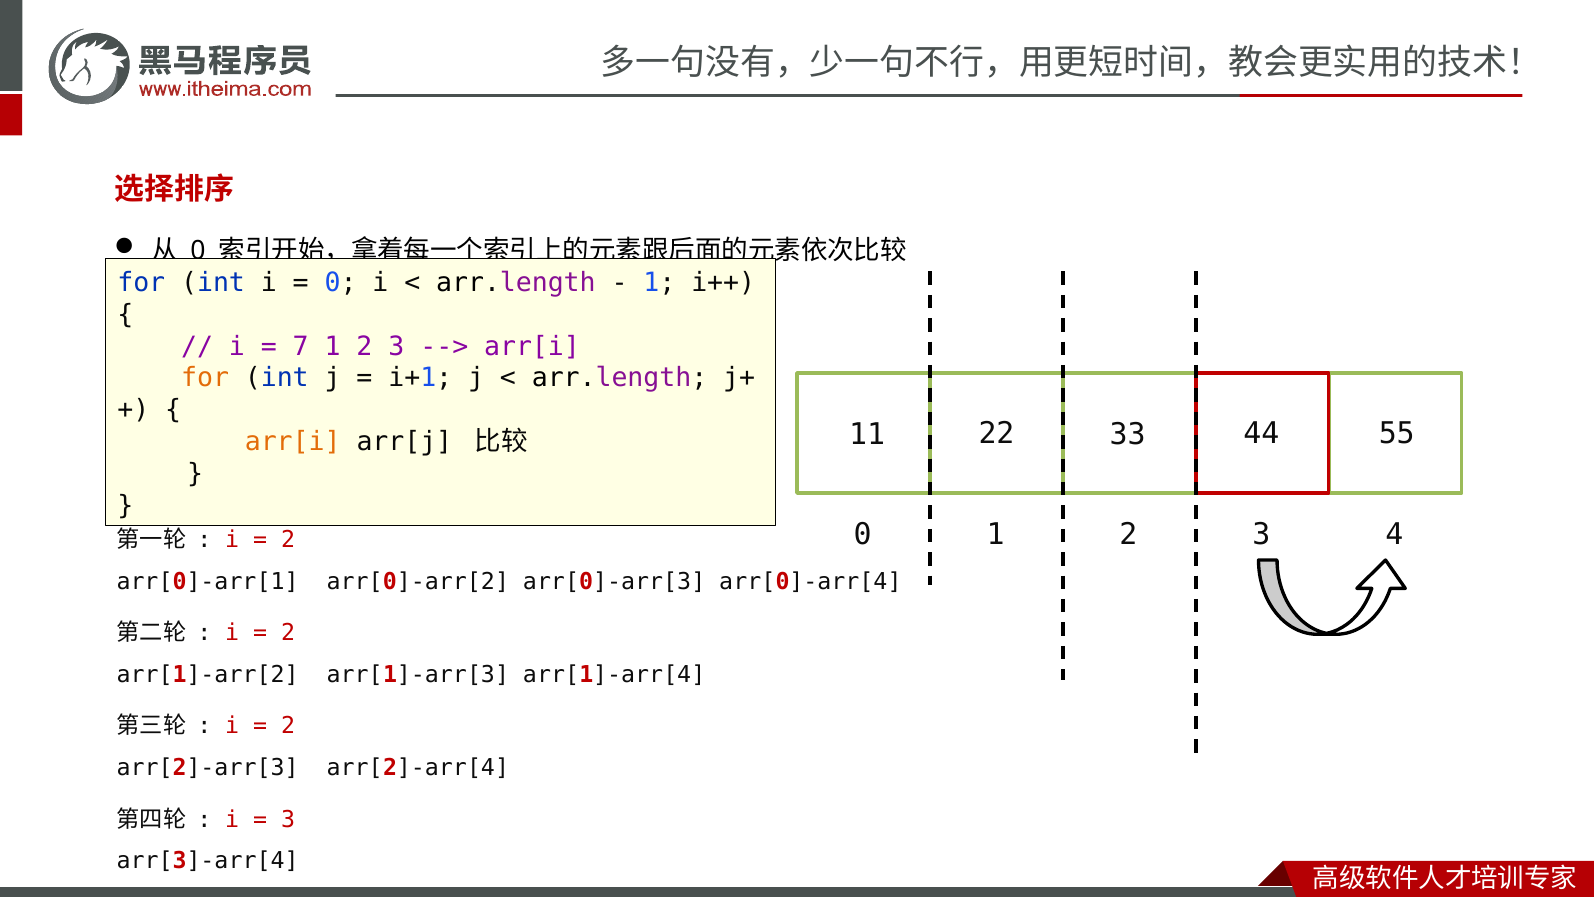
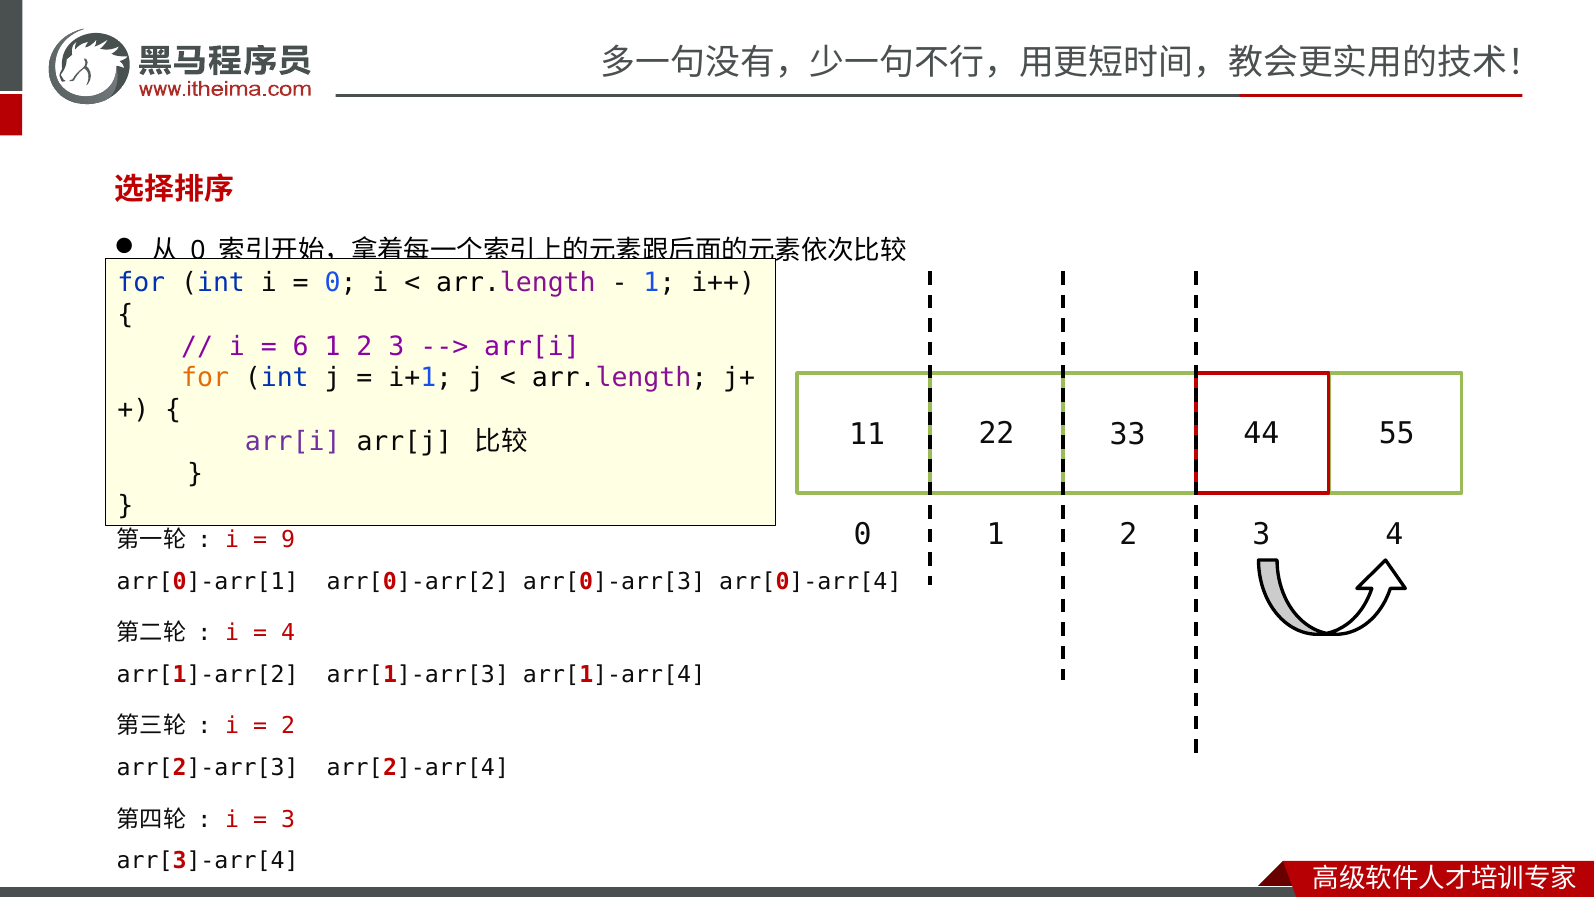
7: 7 -> 6
arr[i at (293, 442) colour: orange -> purple
2 at (288, 540): 2 -> 9
2 at (288, 632): 2 -> 4
